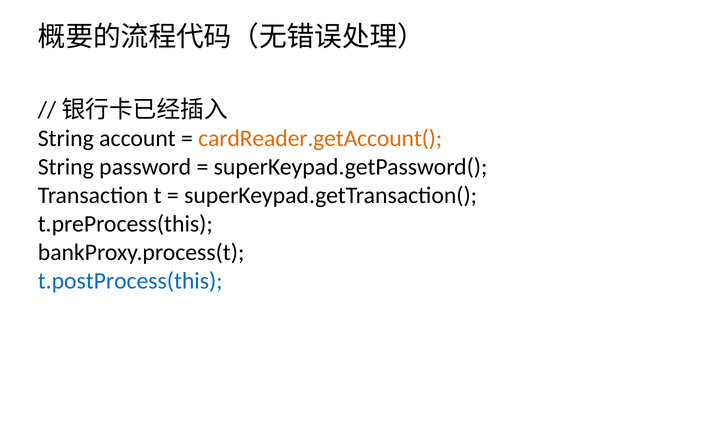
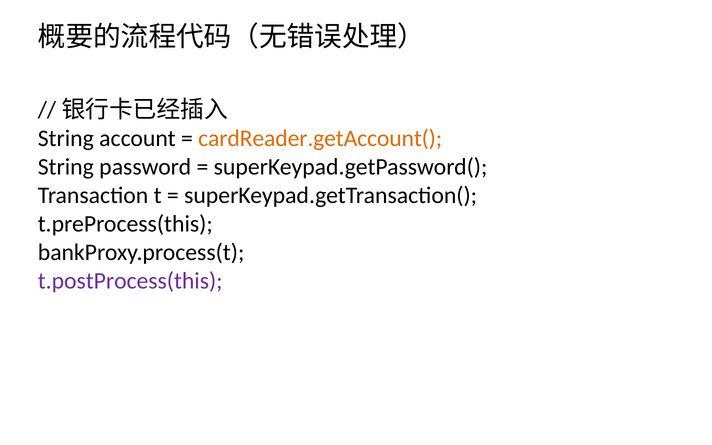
t.postProcess(this colour: blue -> purple
